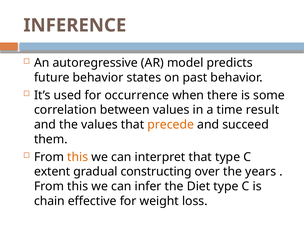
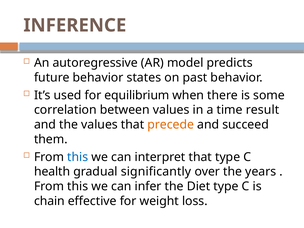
occurrence: occurrence -> equilibrium
this at (78, 157) colour: orange -> blue
extent: extent -> health
constructing: constructing -> significantly
